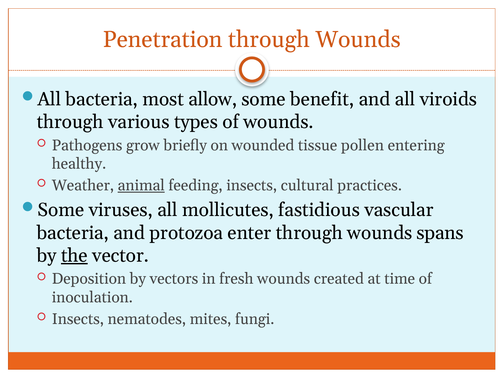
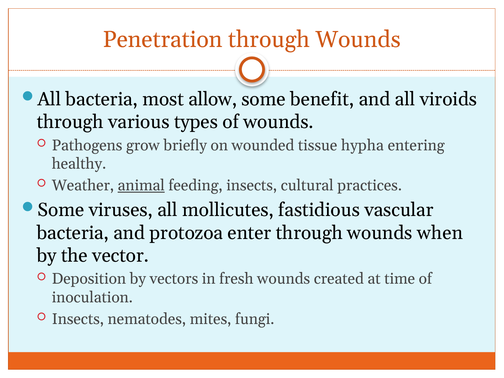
pollen: pollen -> hypha
spans: spans -> when
the underline: present -> none
